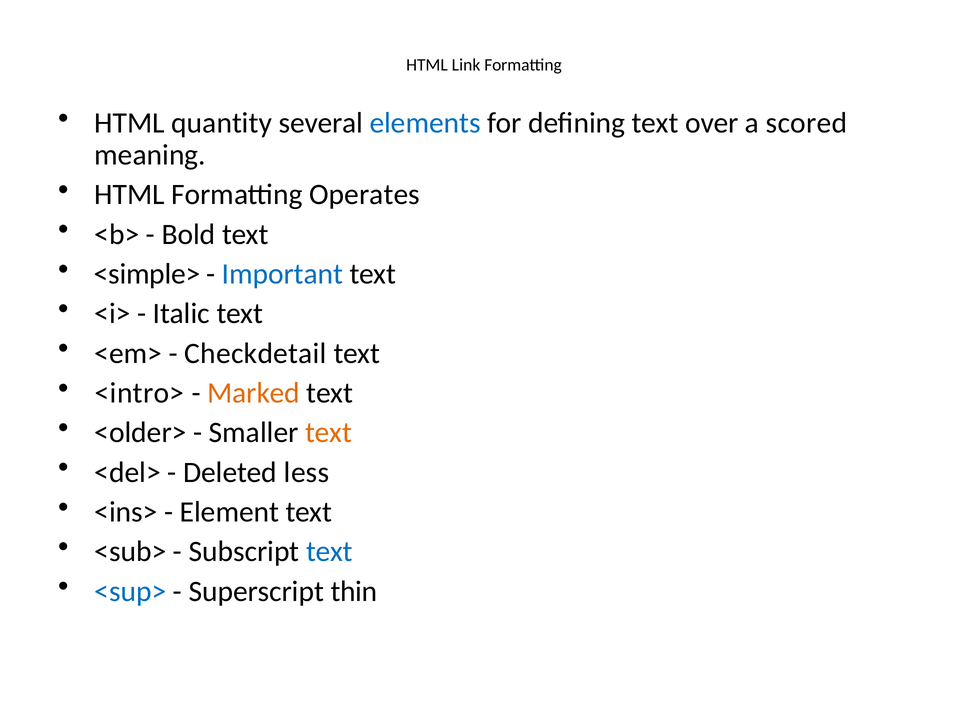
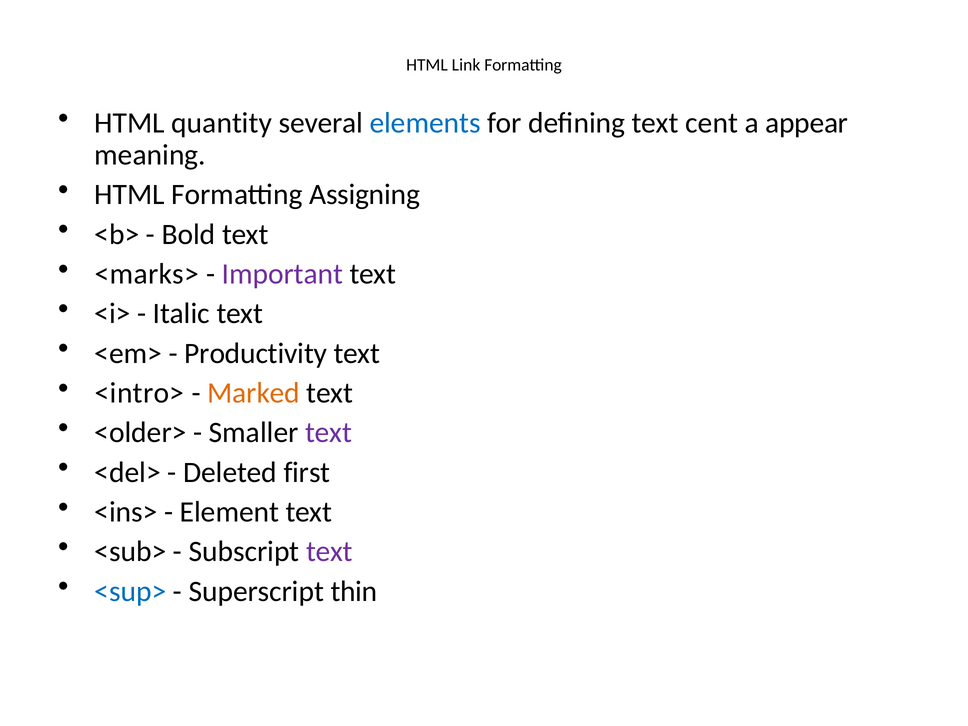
over: over -> cent
scored: scored -> appear
Operates: Operates -> Assigning
<simple>: <simple> -> <marks>
Important colour: blue -> purple
Checkdetail: Checkdetail -> Productivity
text at (329, 433) colour: orange -> purple
less: less -> first
text at (329, 552) colour: blue -> purple
